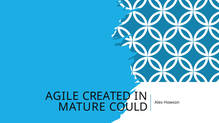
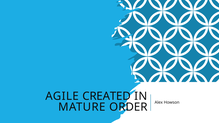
COULD: COULD -> ORDER
